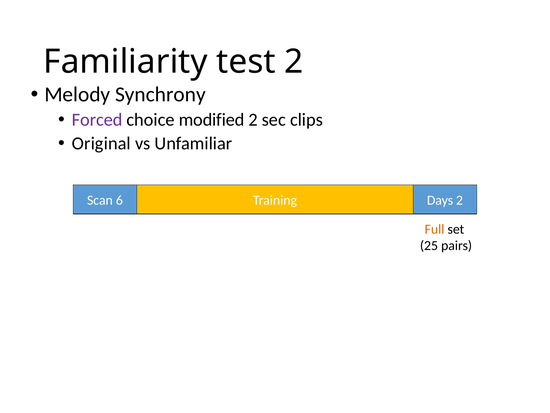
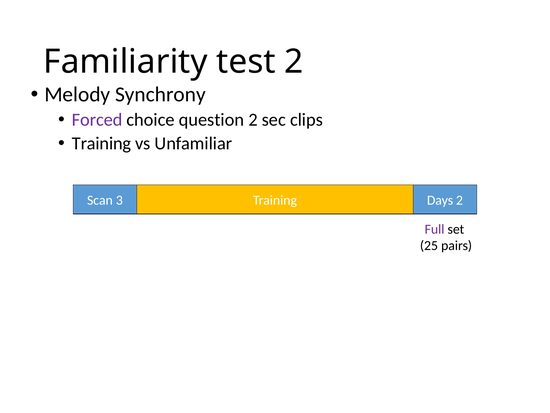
modified: modified -> question
Original at (101, 143): Original -> Training
6: 6 -> 3
Full colour: orange -> purple
